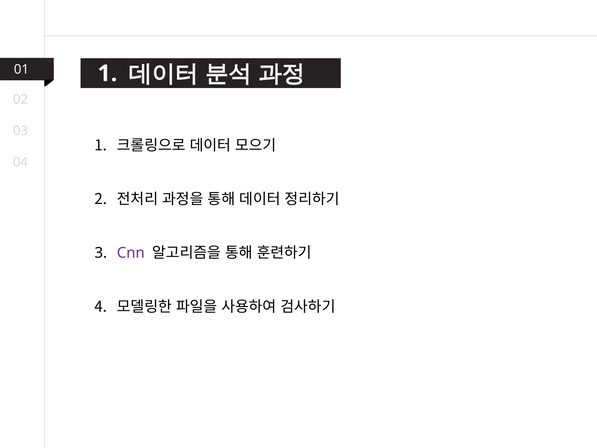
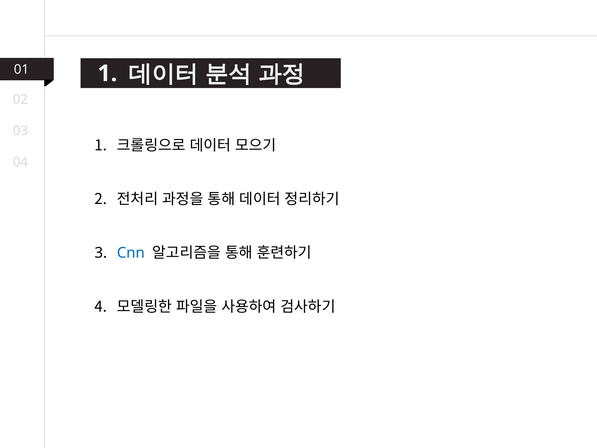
Cnn colour: purple -> blue
